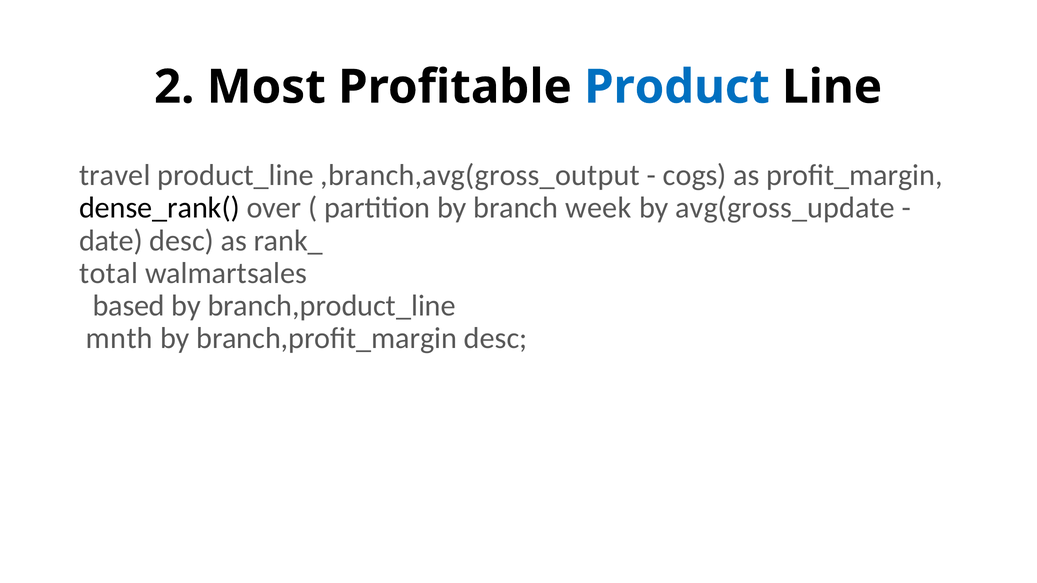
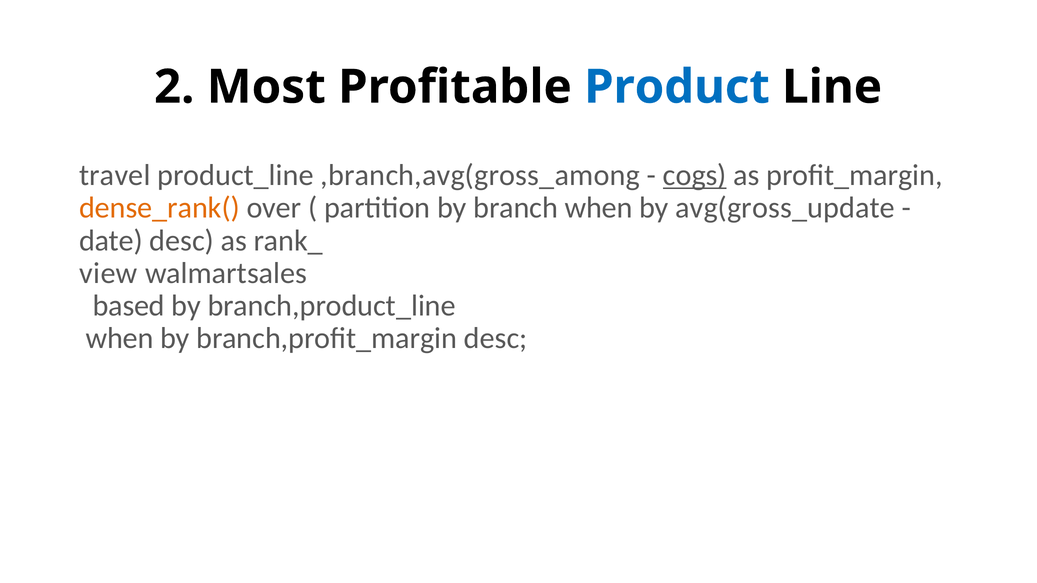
,branch,avg(gross_output: ,branch,avg(gross_output -> ,branch,avg(gross_among
cogs underline: none -> present
dense_rank( colour: black -> orange
branch week: week -> when
total: total -> view
mnth at (119, 339): mnth -> when
